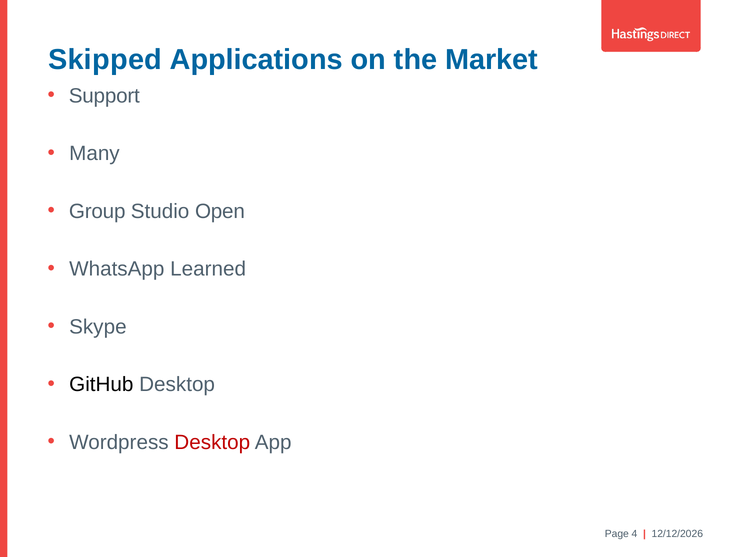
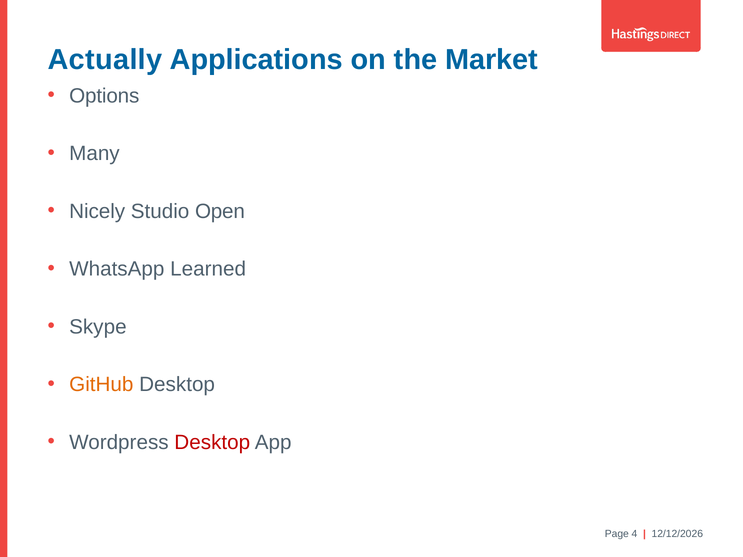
Skipped: Skipped -> Actually
Support: Support -> Options
Group: Group -> Nicely
GitHub colour: black -> orange
